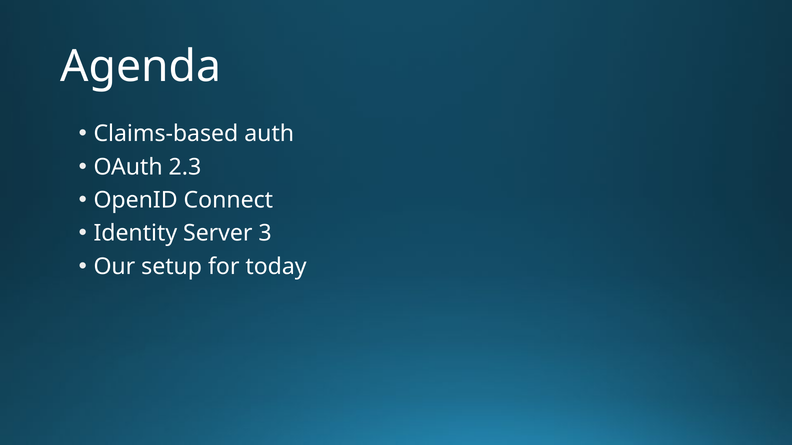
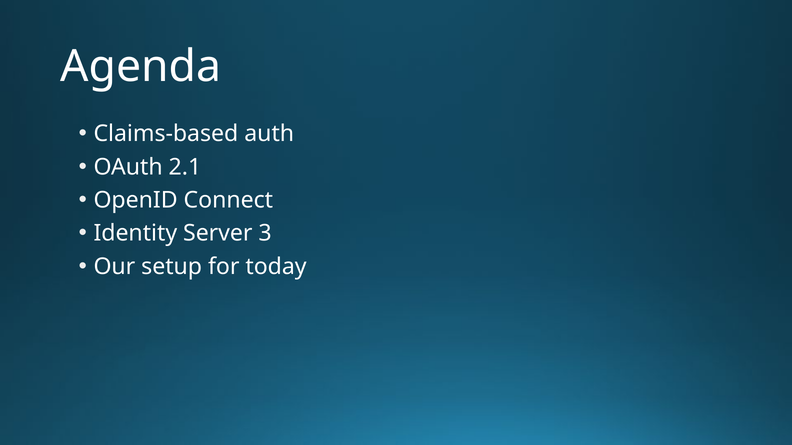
2.3: 2.3 -> 2.1
